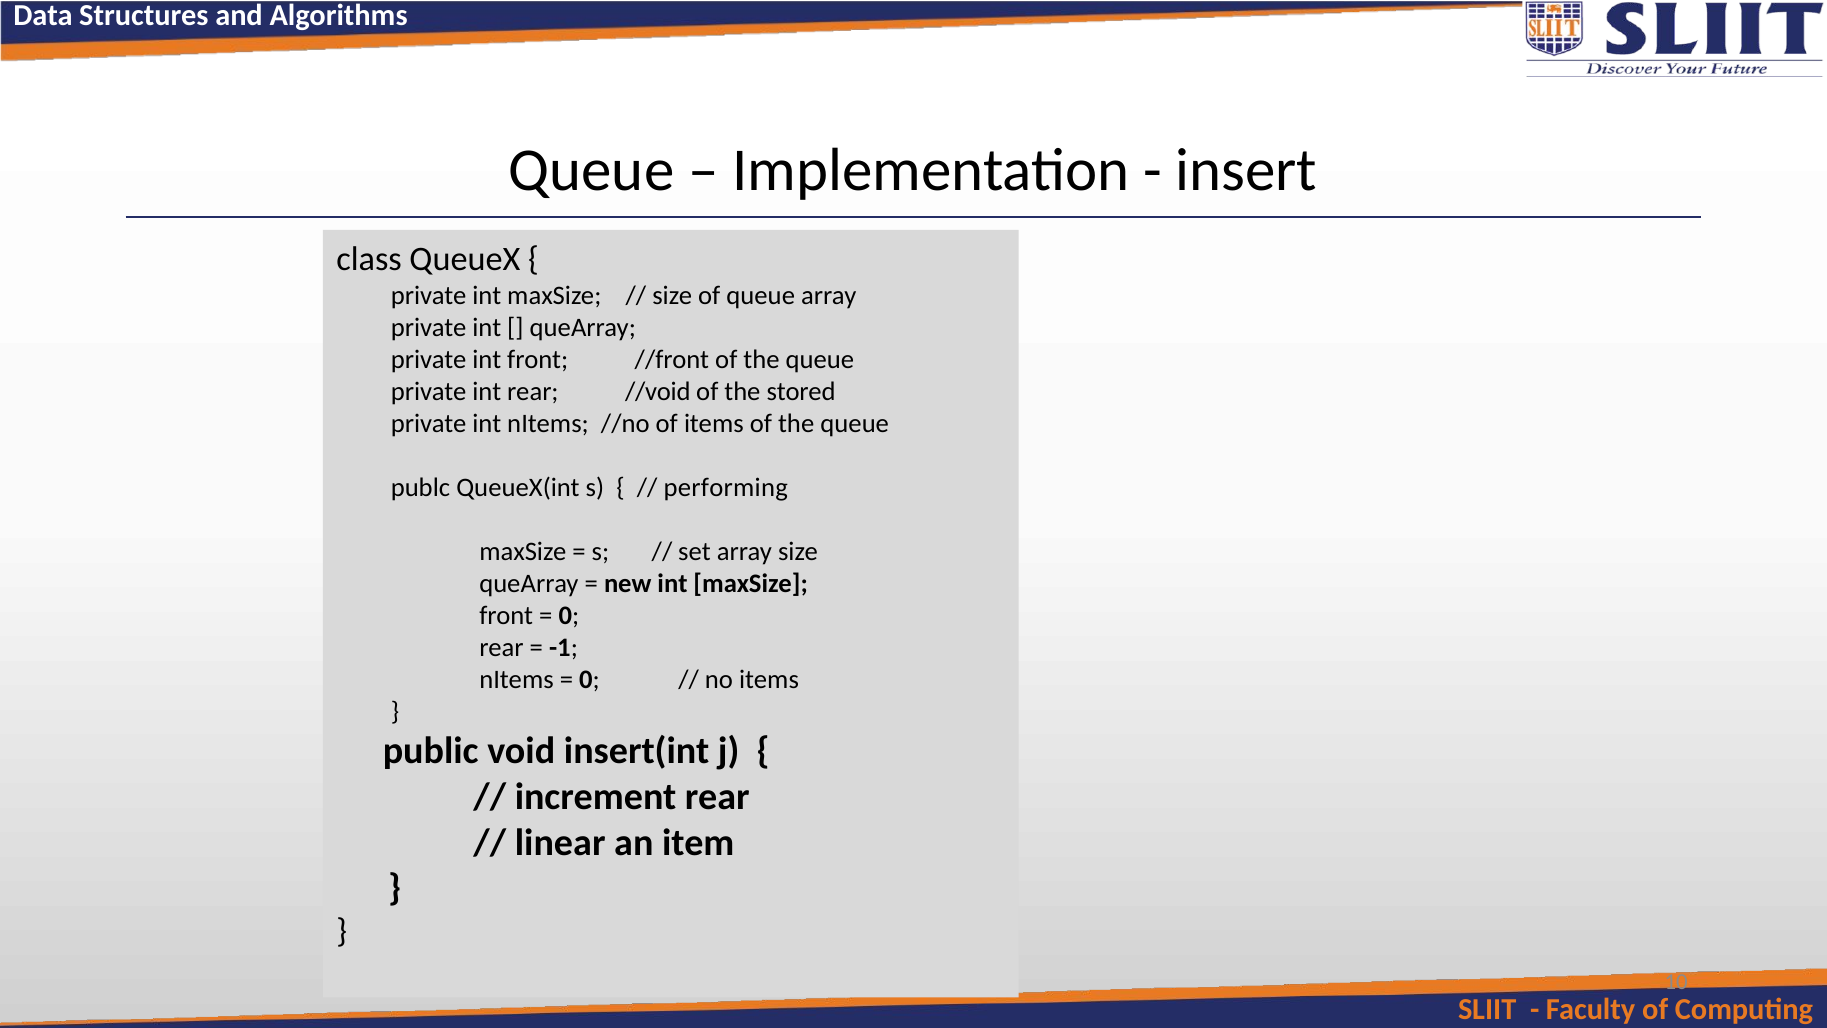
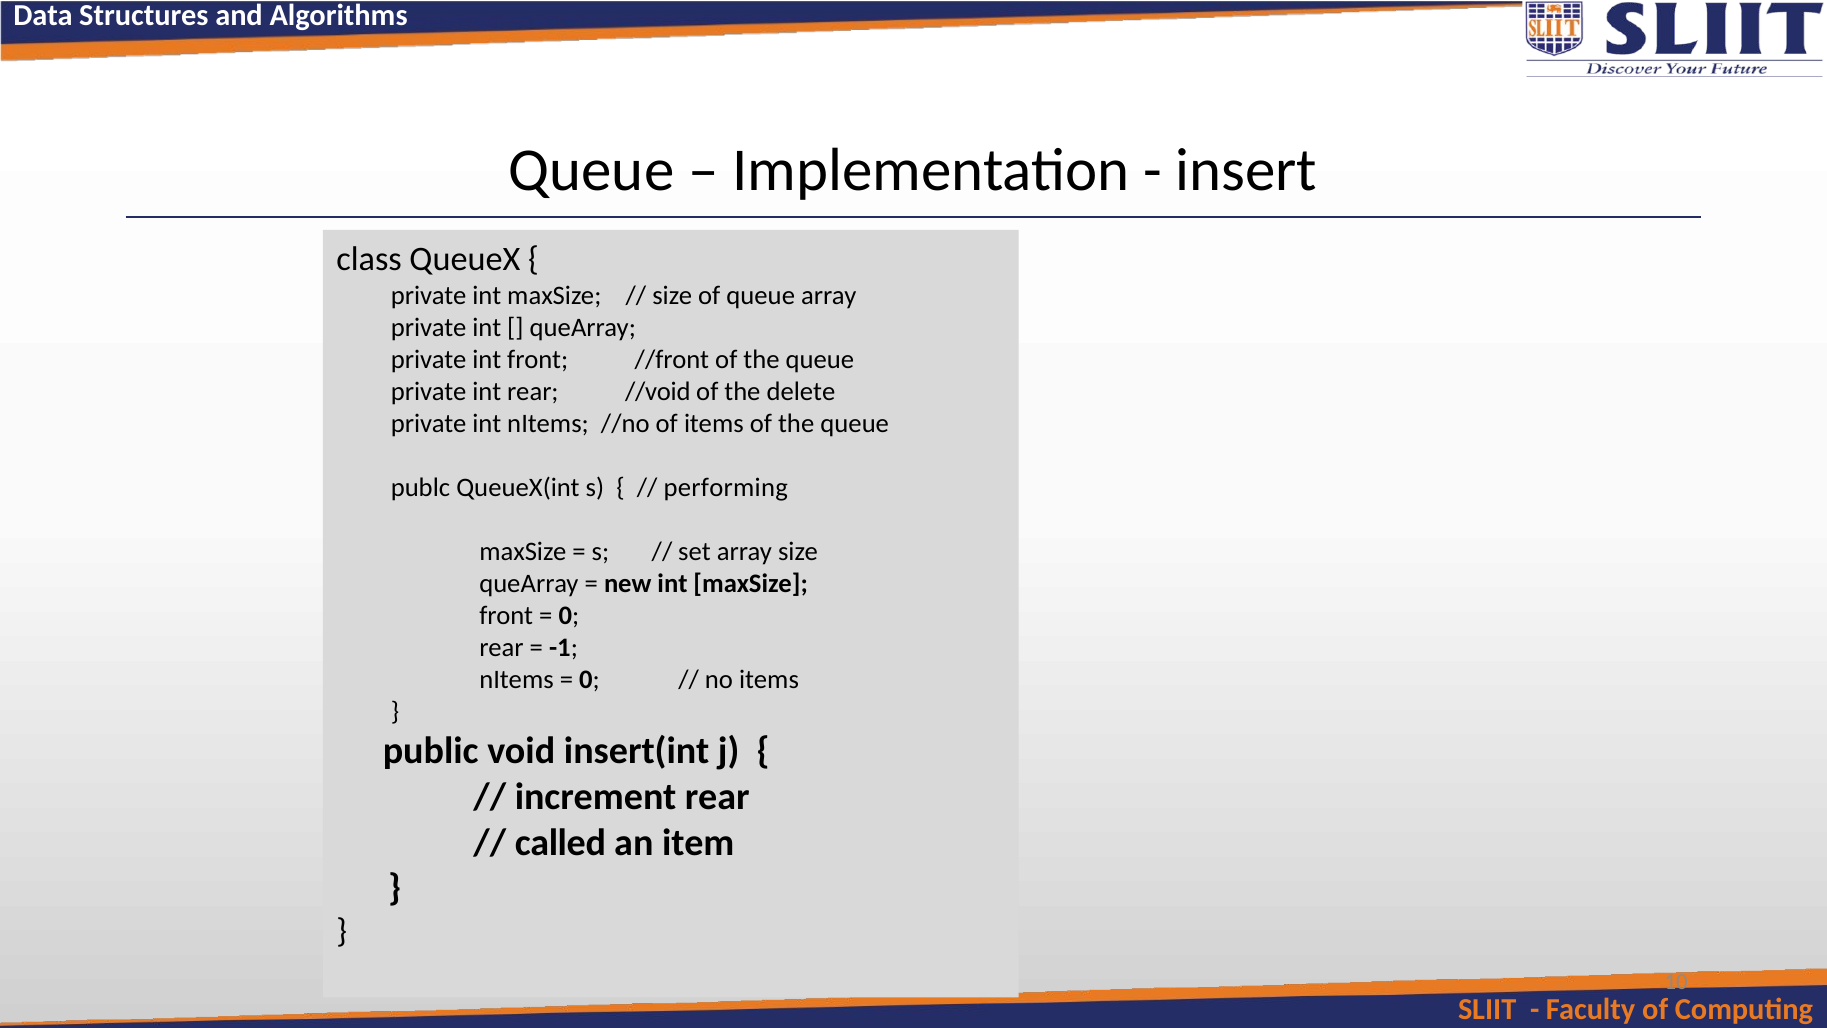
stored: stored -> delete
linear: linear -> called
